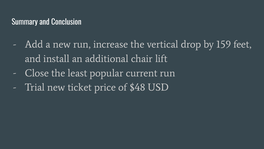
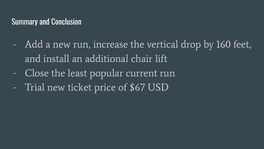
159: 159 -> 160
$48: $48 -> $67
